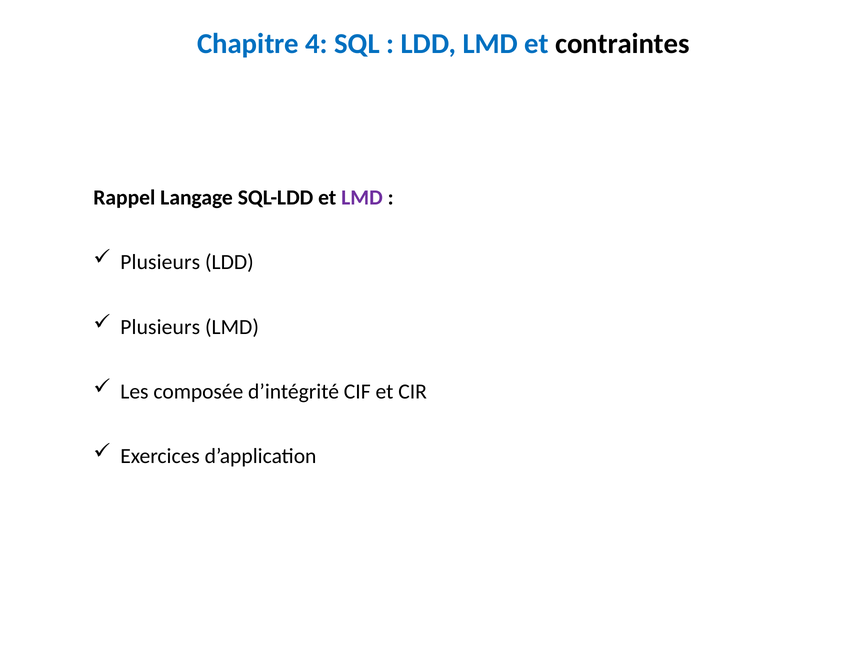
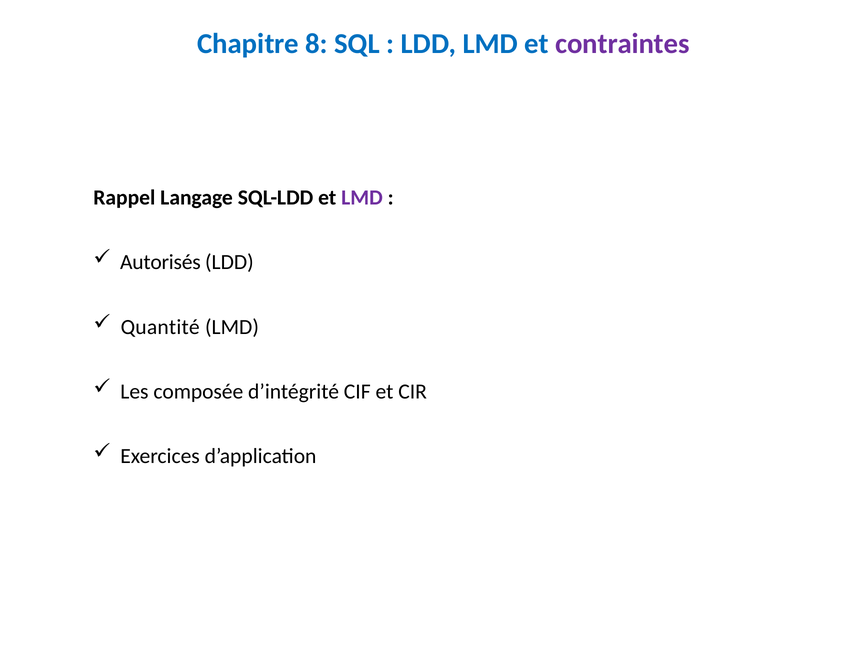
4: 4 -> 8
contraintes colour: black -> purple
Plusieurs at (160, 262): Plusieurs -> Autorisés
Plusieurs at (160, 327): Plusieurs -> Quantité
